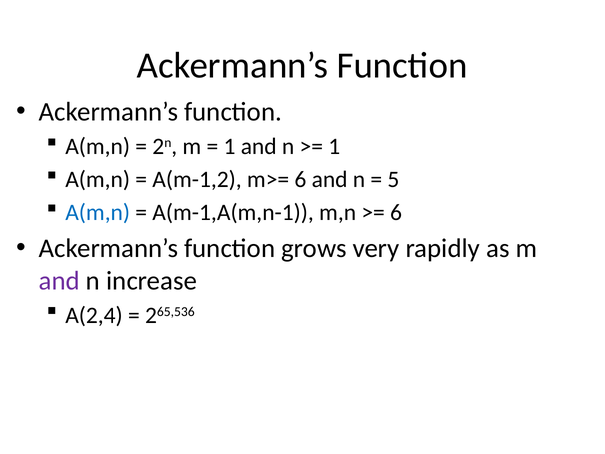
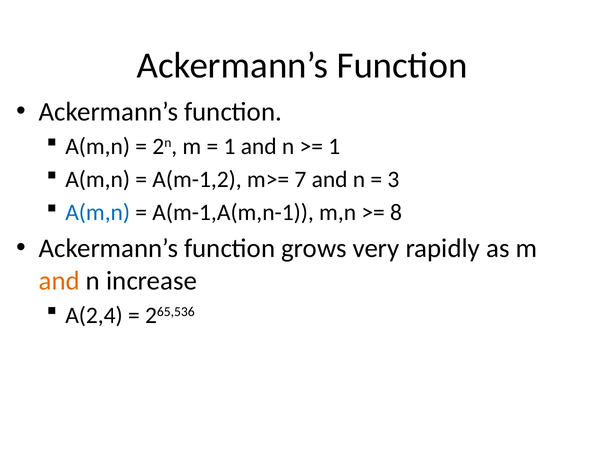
m>= 6: 6 -> 7
5: 5 -> 3
6 at (396, 212): 6 -> 8
and at (59, 281) colour: purple -> orange
